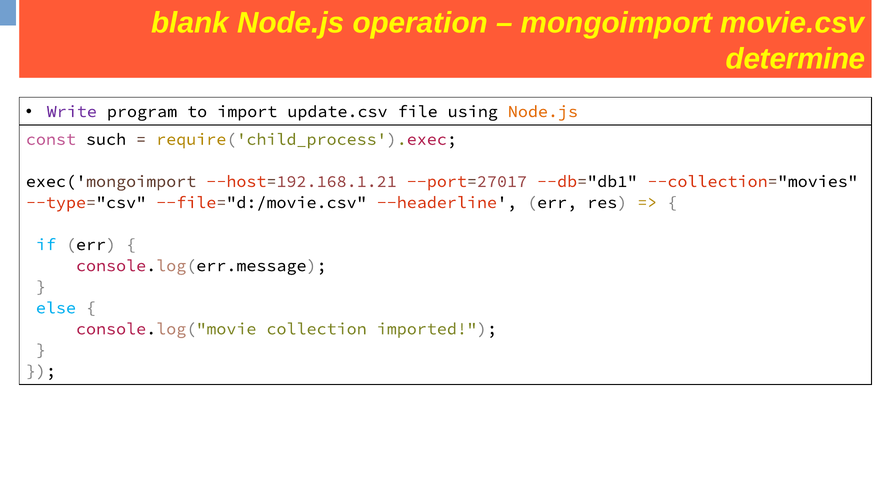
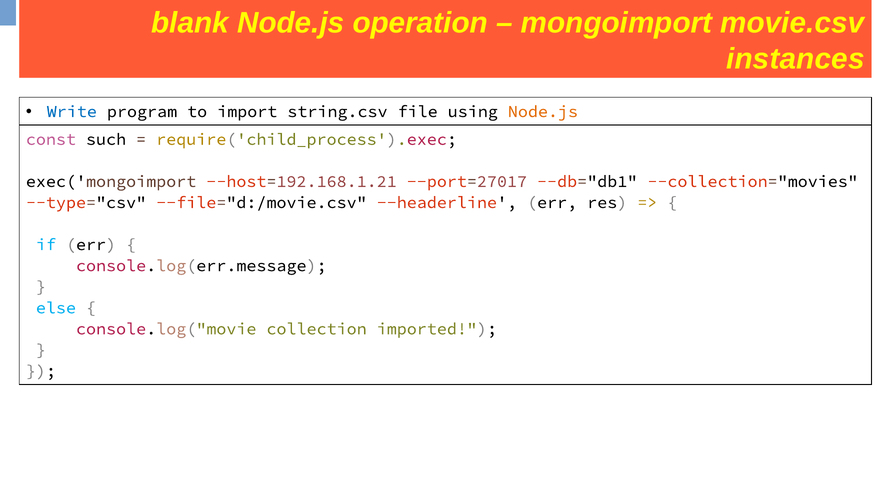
determine: determine -> instances
Write colour: purple -> blue
update.csv: update.csv -> string.csv
